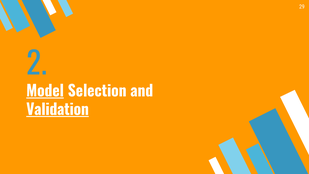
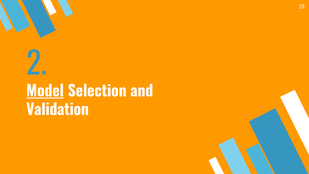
Validation underline: present -> none
